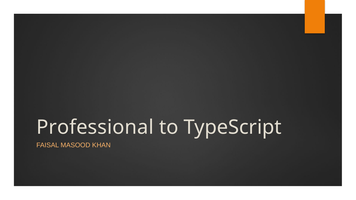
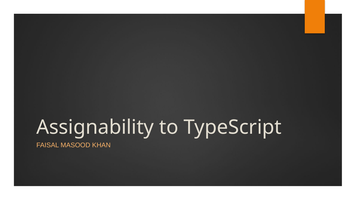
Professional: Professional -> Assignability
